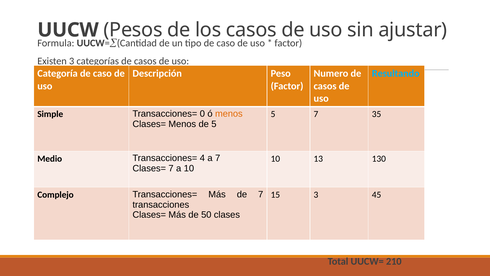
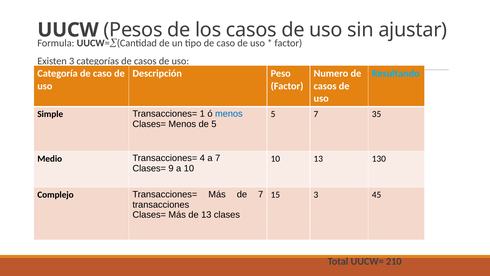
0: 0 -> 1
menos at (229, 114) colour: orange -> blue
Clases= 7: 7 -> 9
de 50: 50 -> 13
